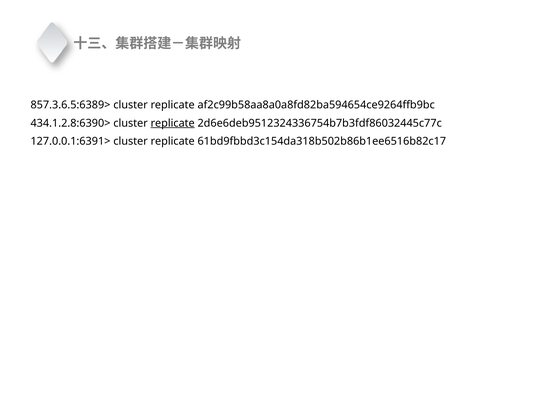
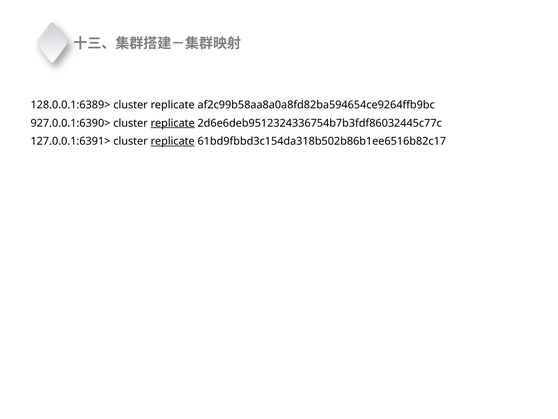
857.3.6.5:6389>: 857.3.6.5:6389> -> 128.0.0.1:6389>
434.1.2.8:6390>: 434.1.2.8:6390> -> 927.0.0.1:6390>
replicate at (173, 141) underline: none -> present
